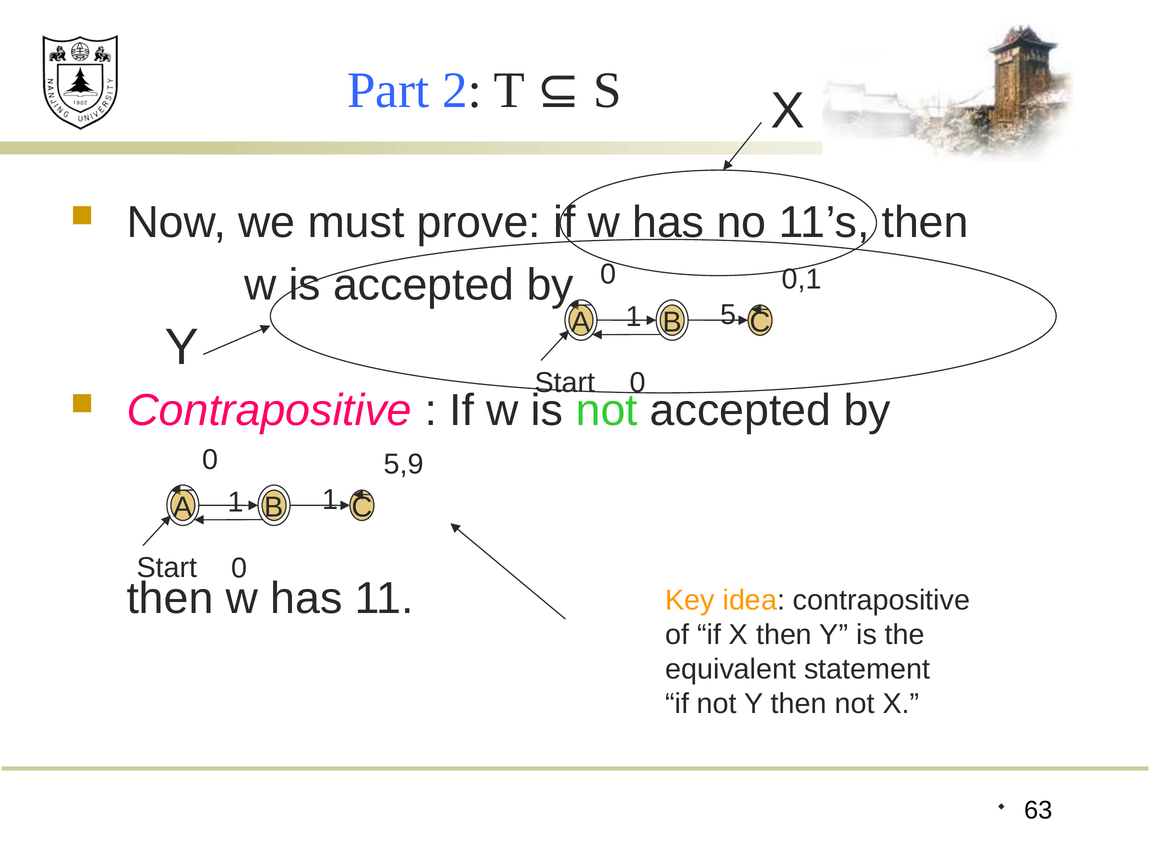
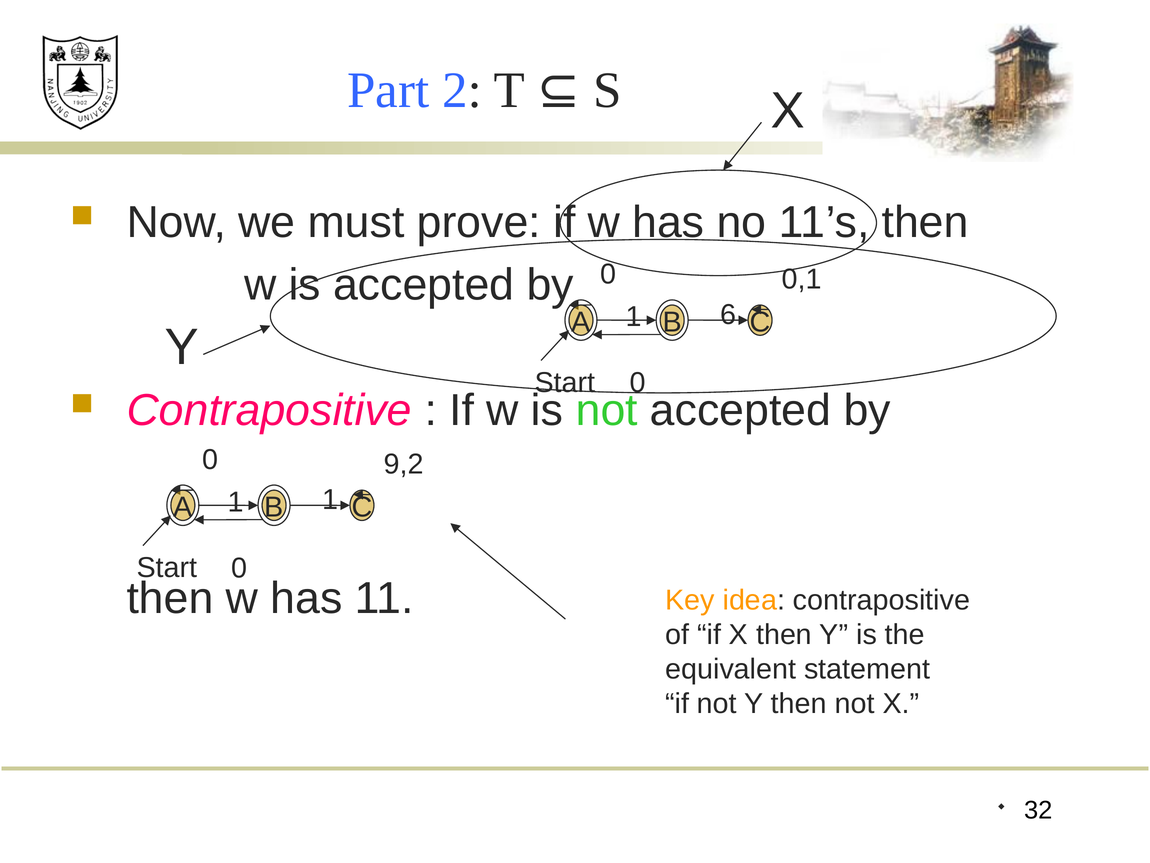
5: 5 -> 6
5,9: 5,9 -> 9,2
63: 63 -> 32
